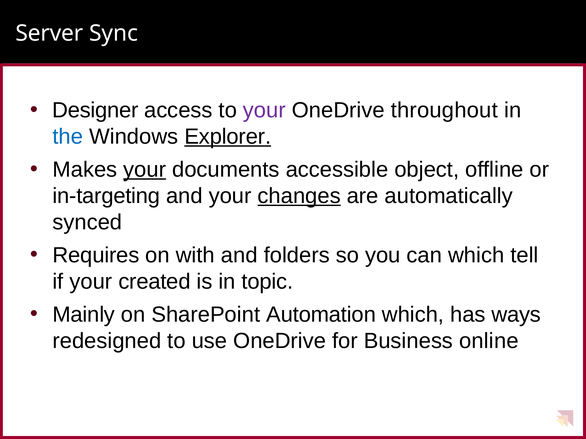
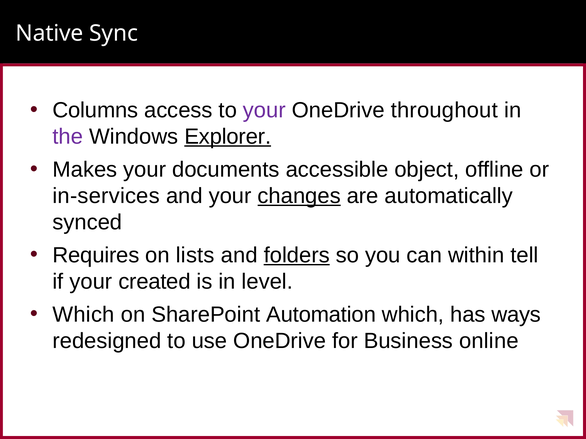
Server: Server -> Native
Designer: Designer -> Columns
the colour: blue -> purple
your at (145, 170) underline: present -> none
in-targeting: in-targeting -> in-services
with: with -> lists
folders underline: none -> present
can which: which -> within
topic: topic -> level
Mainly at (84, 315): Mainly -> Which
